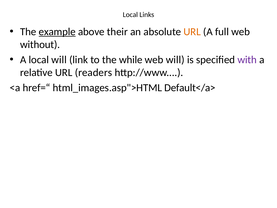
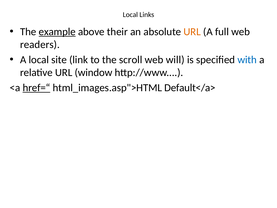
without: without -> readers
local will: will -> site
while: while -> scroll
with colour: purple -> blue
readers: readers -> window
href=“ underline: none -> present
